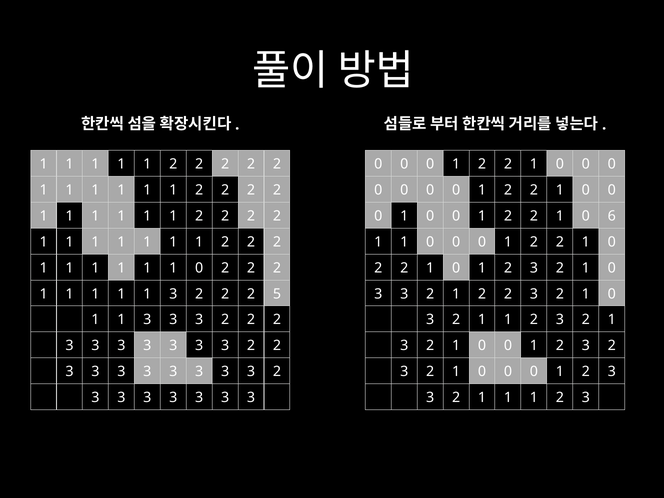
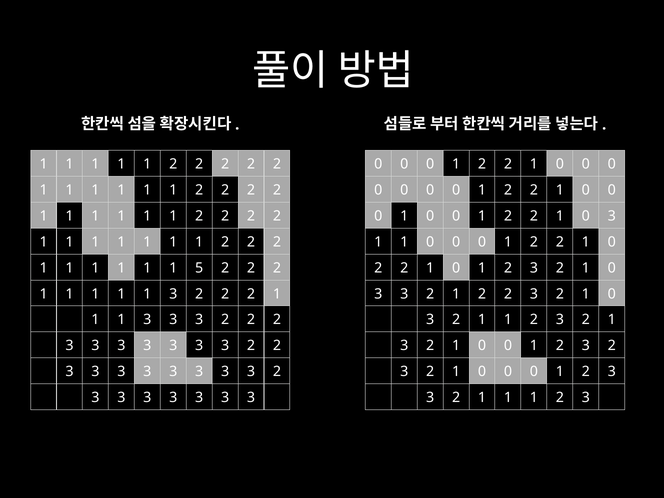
6 at (612, 216): 6 -> 3
1 1 1 0: 0 -> 5
5 at (277, 294): 5 -> 1
